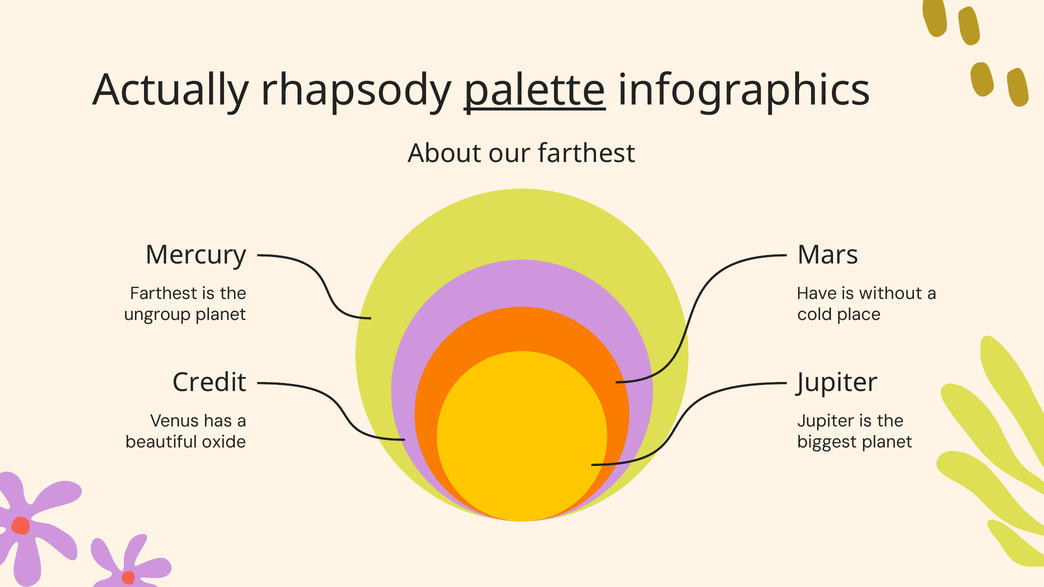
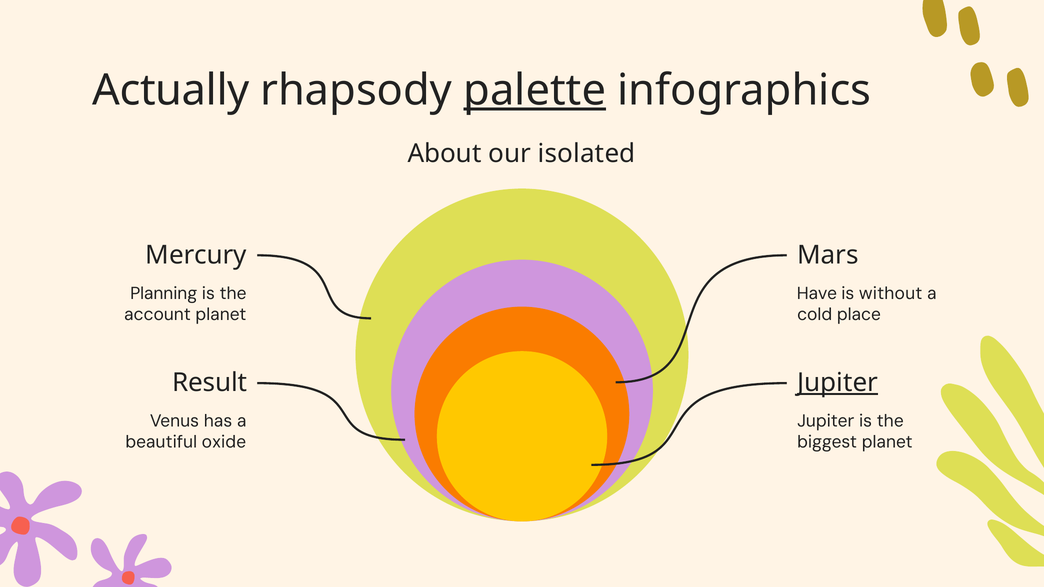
our farthest: farthest -> isolated
Farthest at (164, 294): Farthest -> Planning
ungroup: ungroup -> account
Credit: Credit -> Result
Jupiter at (838, 383) underline: none -> present
